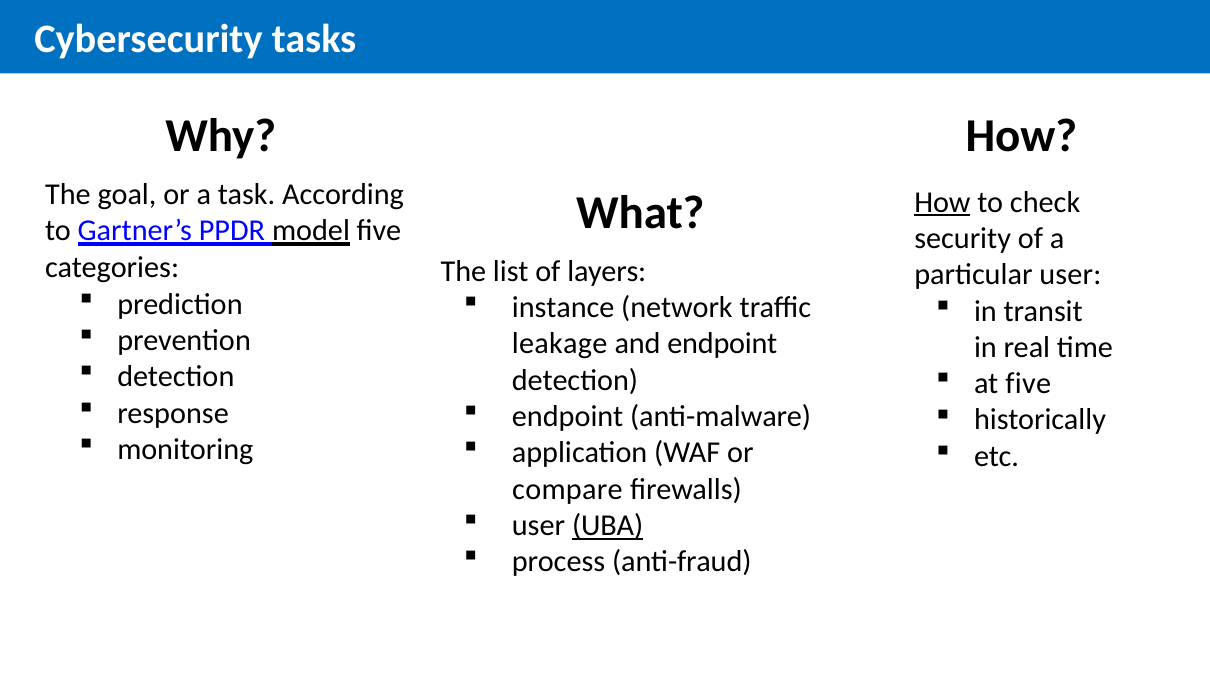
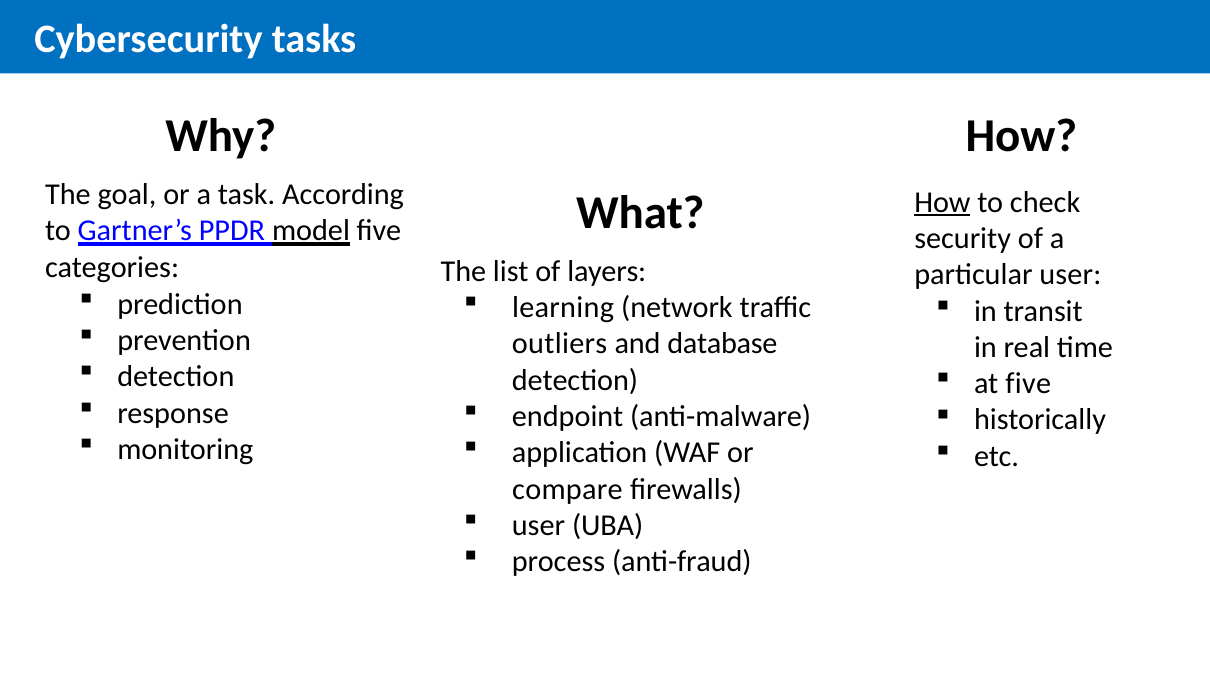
instance: instance -> learning
leakage: leakage -> outliers
and endpoint: endpoint -> database
UBA underline: present -> none
